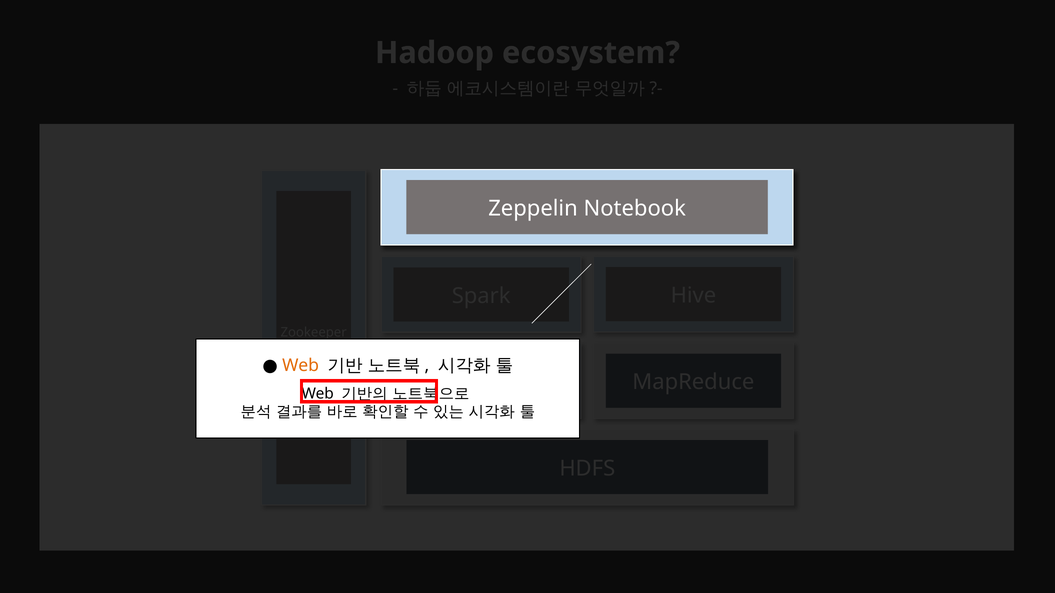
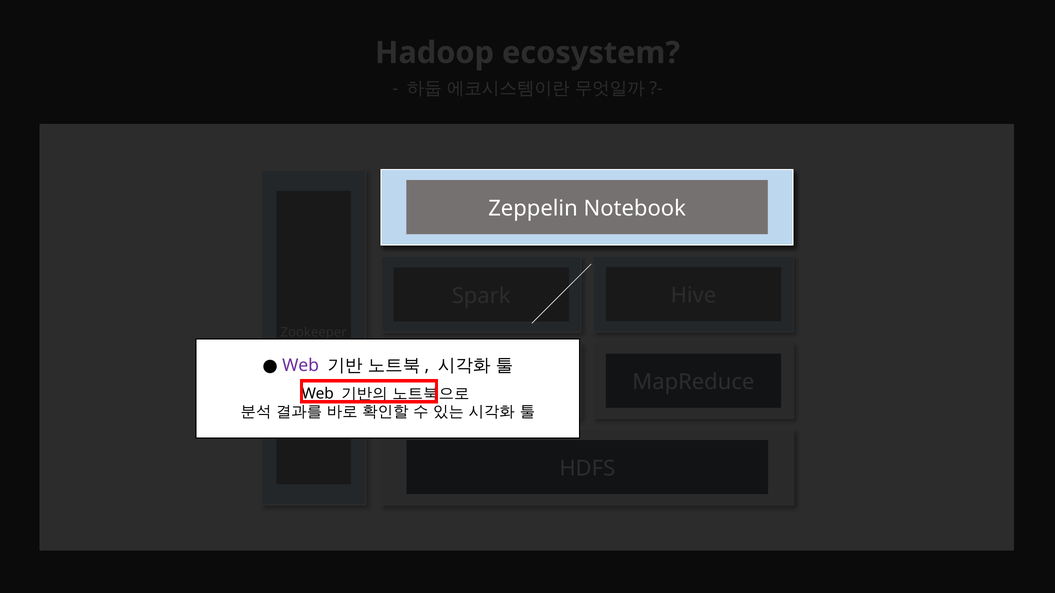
Web at (301, 366) colour: orange -> purple
